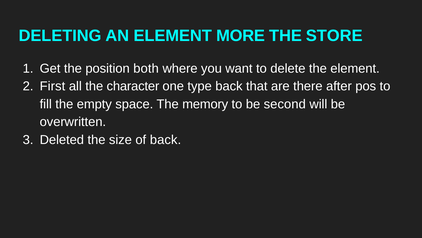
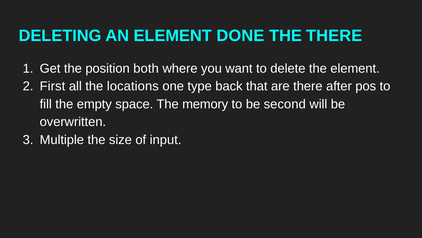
MORE: MORE -> DONE
THE STORE: STORE -> THERE
character: character -> locations
Deleted: Deleted -> Multiple
of back: back -> input
